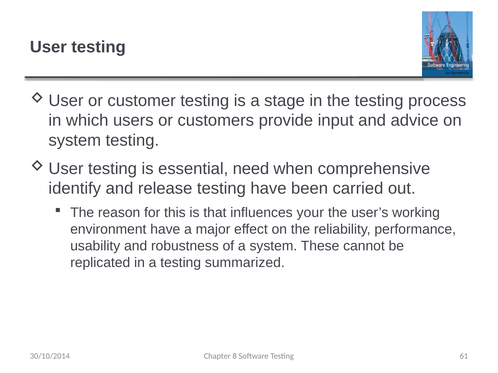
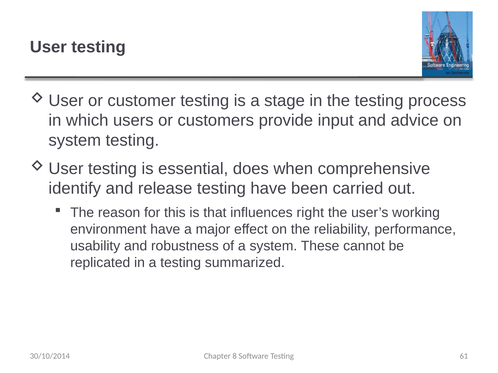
need: need -> does
your: your -> right
